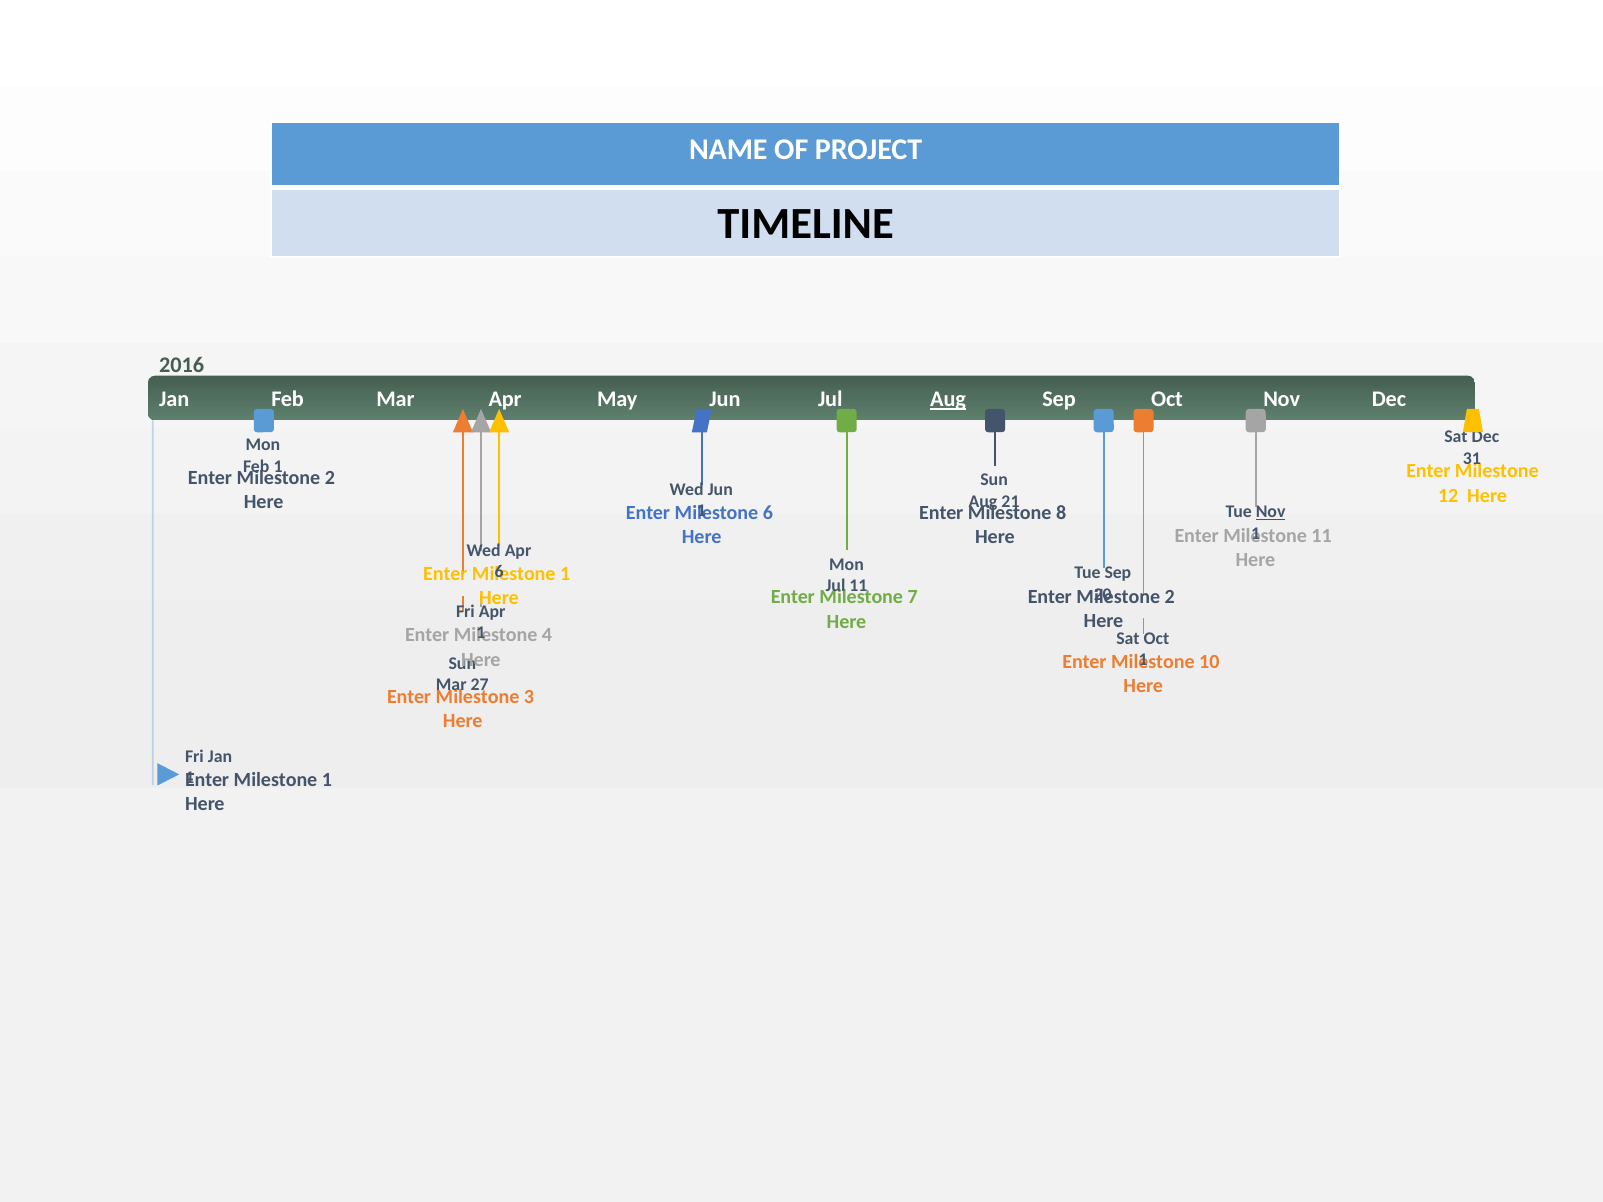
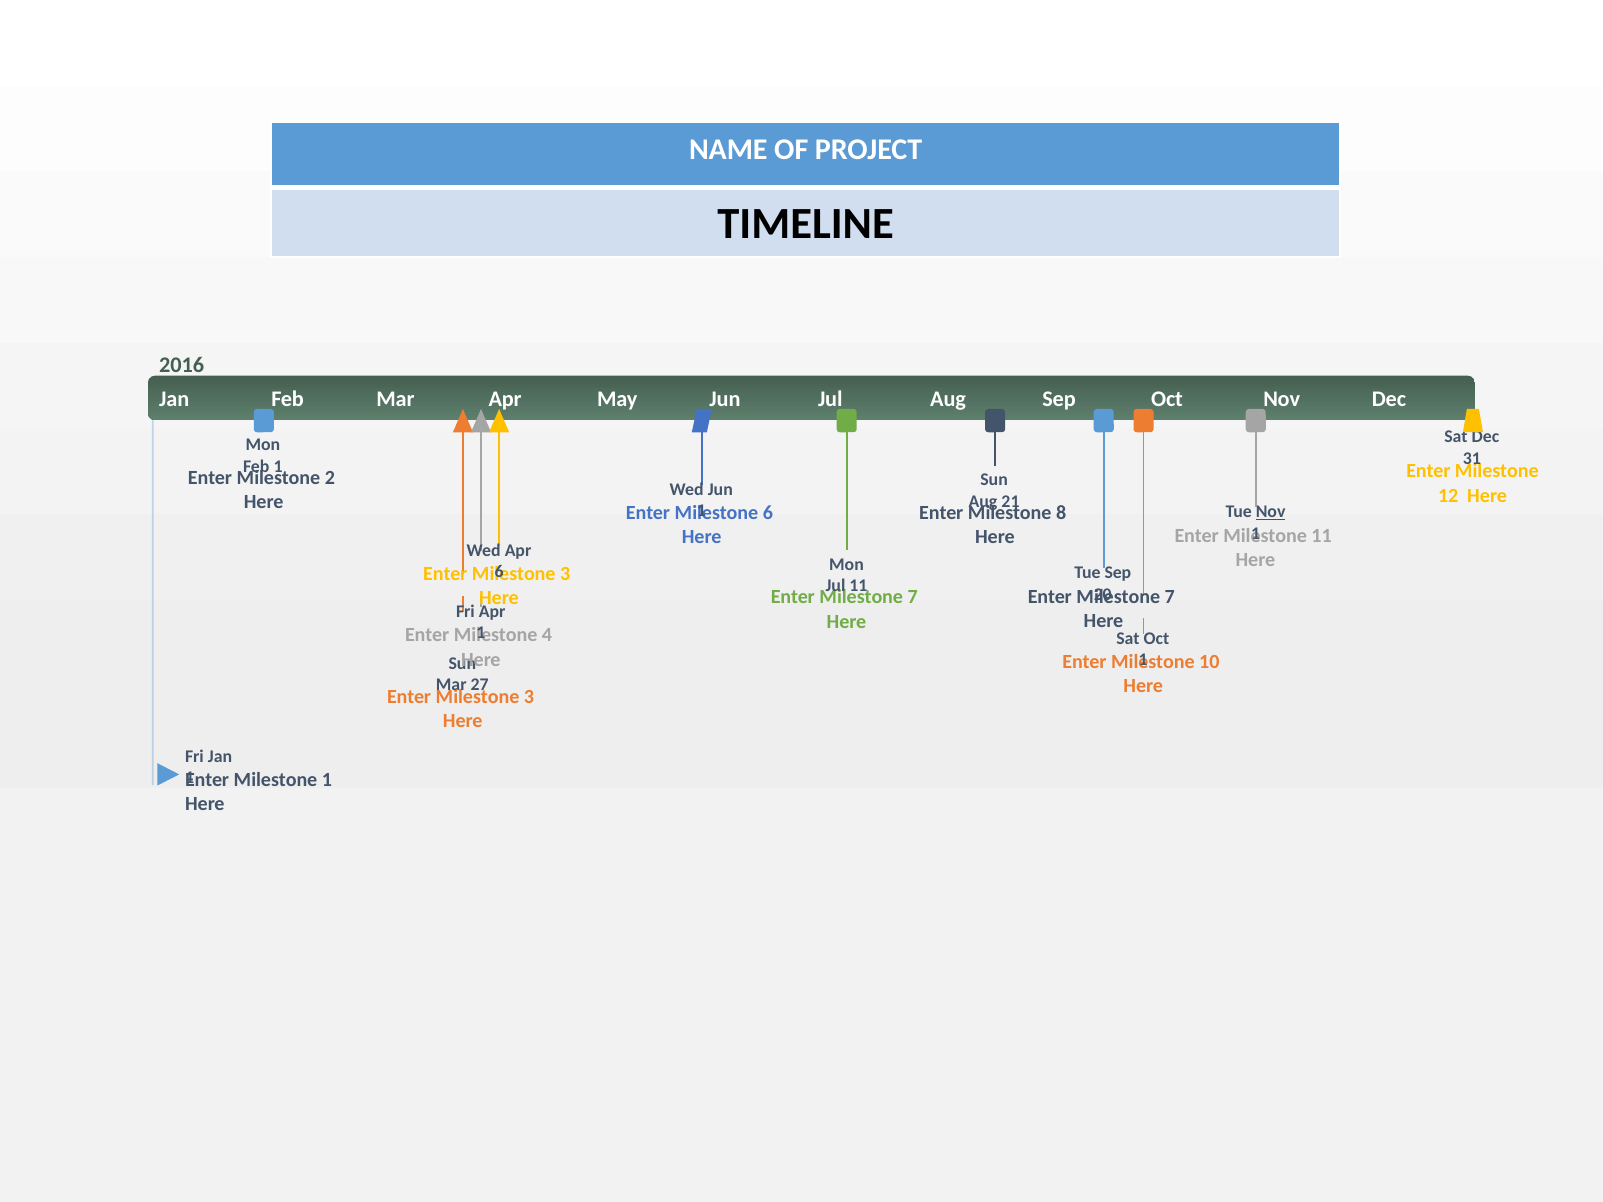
Aug at (948, 399) underline: present -> none
1 at (565, 574): 1 -> 3
2 at (1170, 597): 2 -> 7
